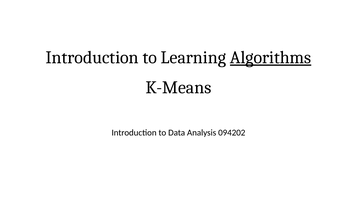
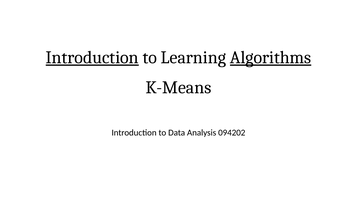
Introduction at (92, 57) underline: none -> present
